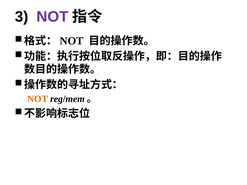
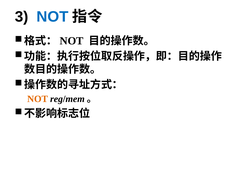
NOT at (52, 17) colour: purple -> blue
